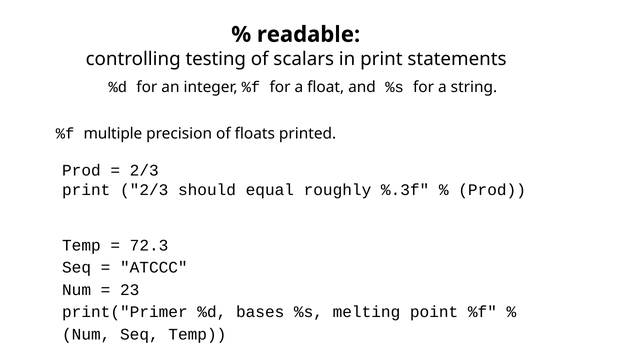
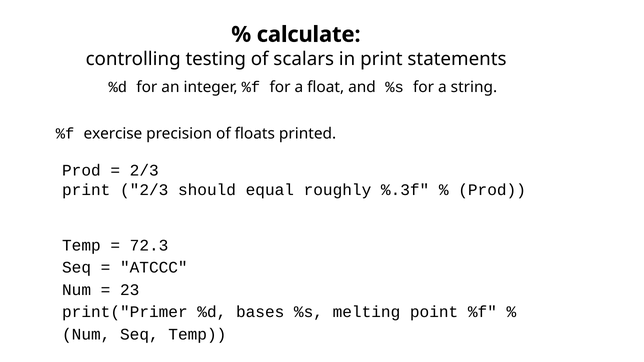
readable: readable -> calculate
multiple: multiple -> exercise
